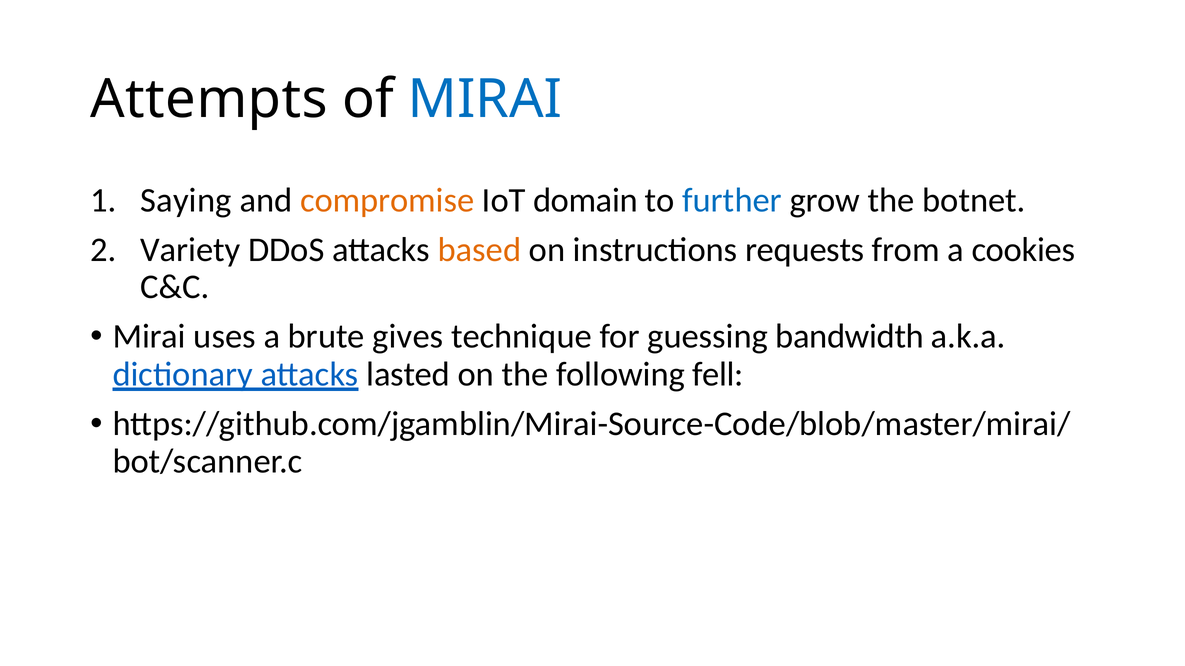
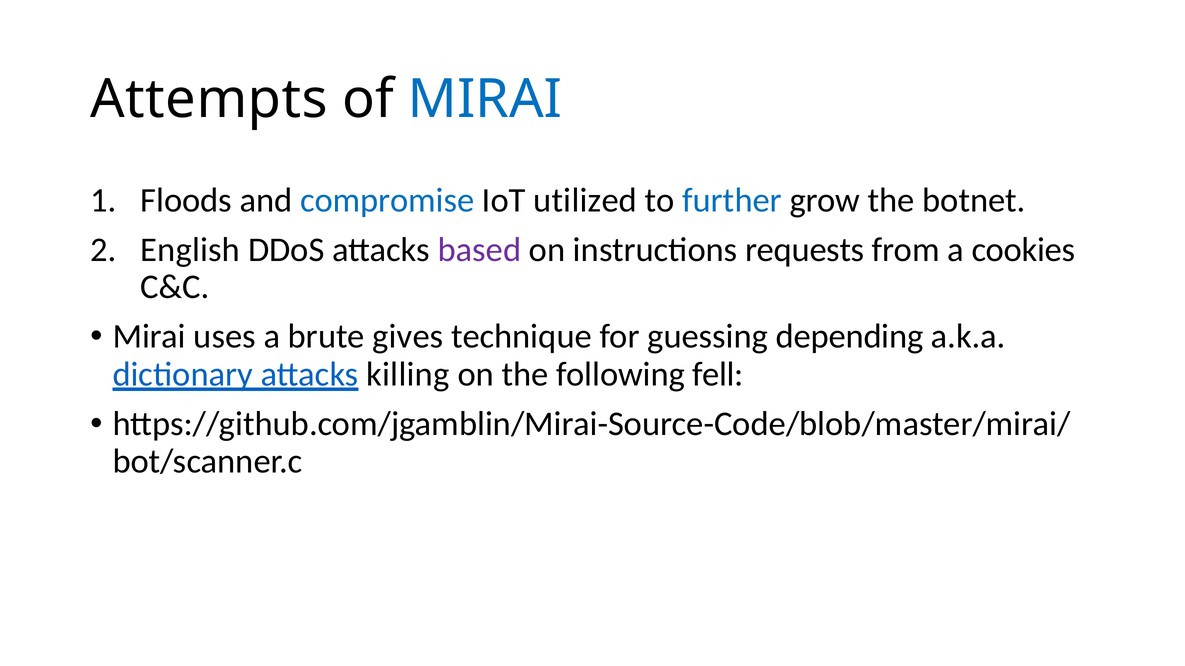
Saying: Saying -> Floods
compromise colour: orange -> blue
domain: domain -> utilized
Variety: Variety -> English
based colour: orange -> purple
bandwidth: bandwidth -> depending
lasted: lasted -> killing
